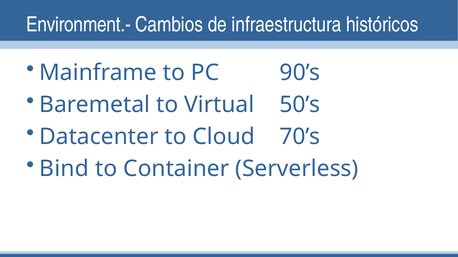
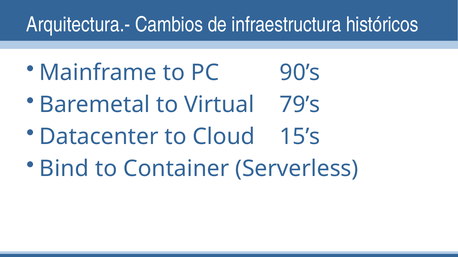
Environment.-: Environment.- -> Arquitectura.-
50’s: 50’s -> 79’s
70’s: 70’s -> 15’s
